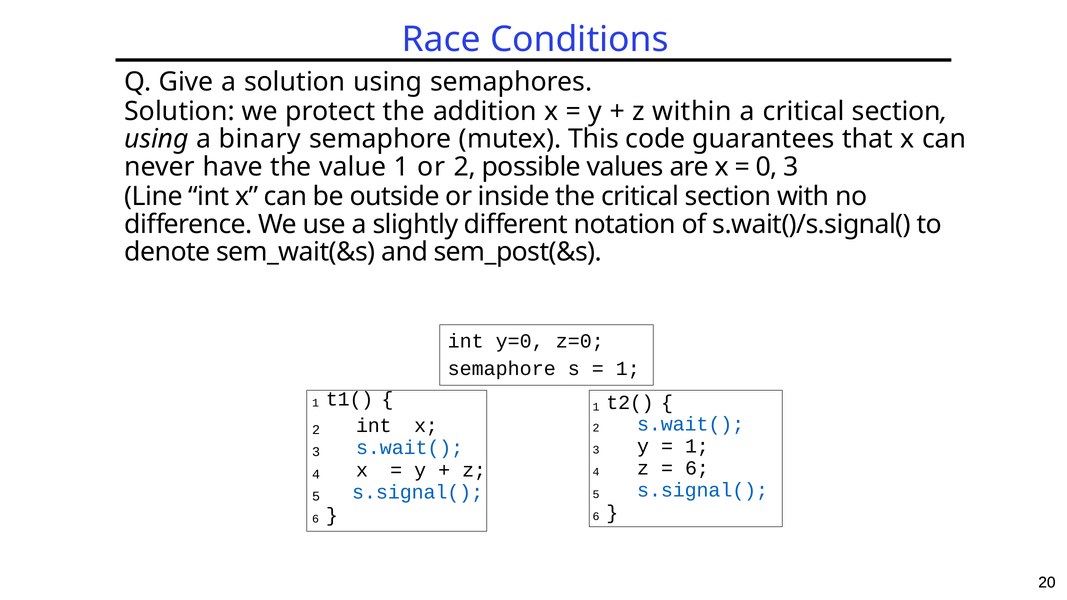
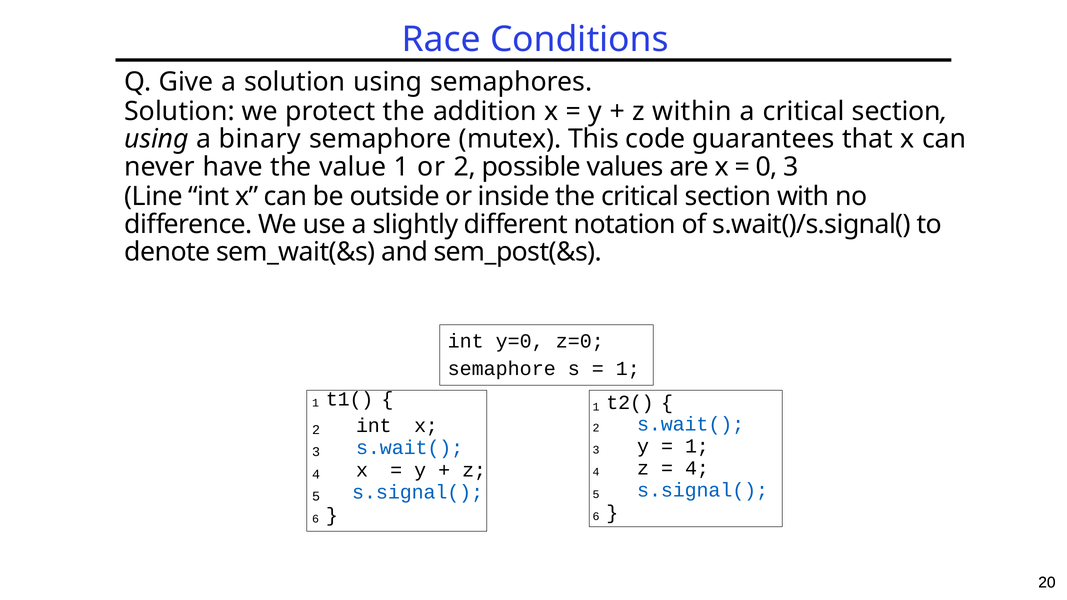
6 at (697, 468): 6 -> 4
